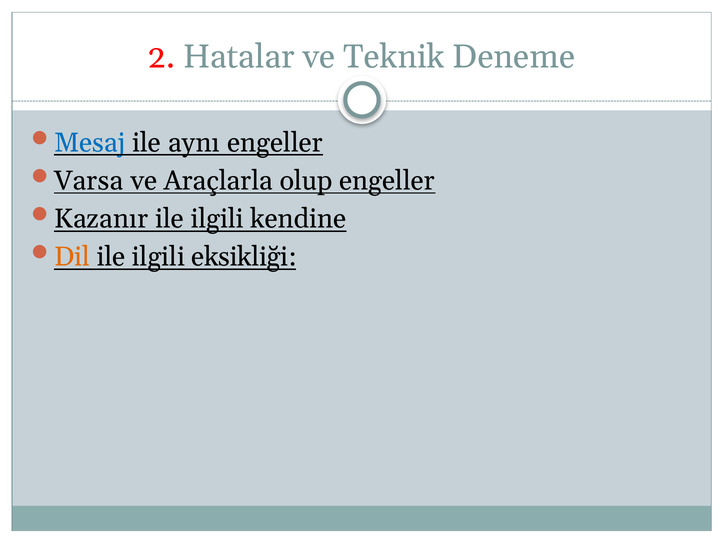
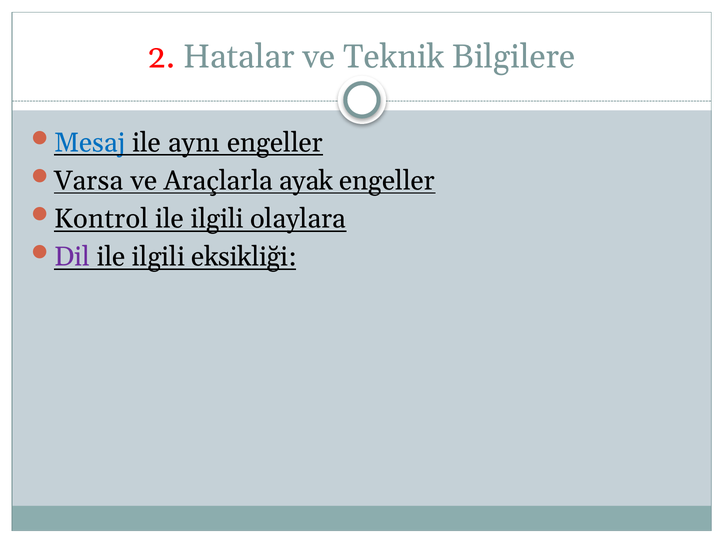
Deneme: Deneme -> Bilgilere
olup: olup -> ayak
Kazanır: Kazanır -> Kontrol
kendine: kendine -> olaylara
Dil colour: orange -> purple
